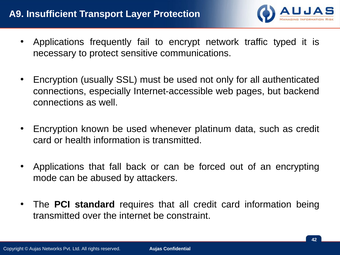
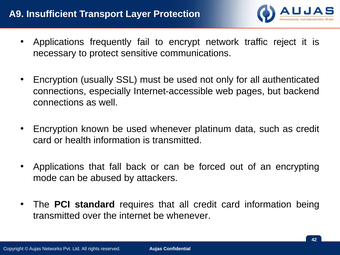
typed: typed -> reject
be constraint: constraint -> whenever
